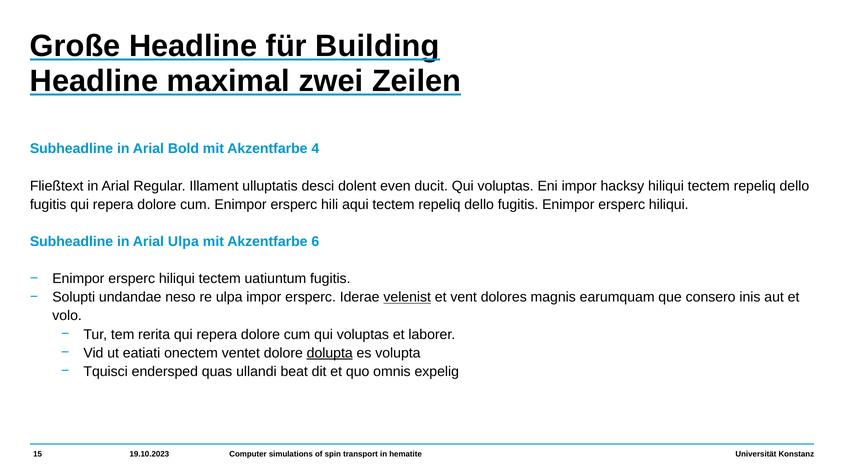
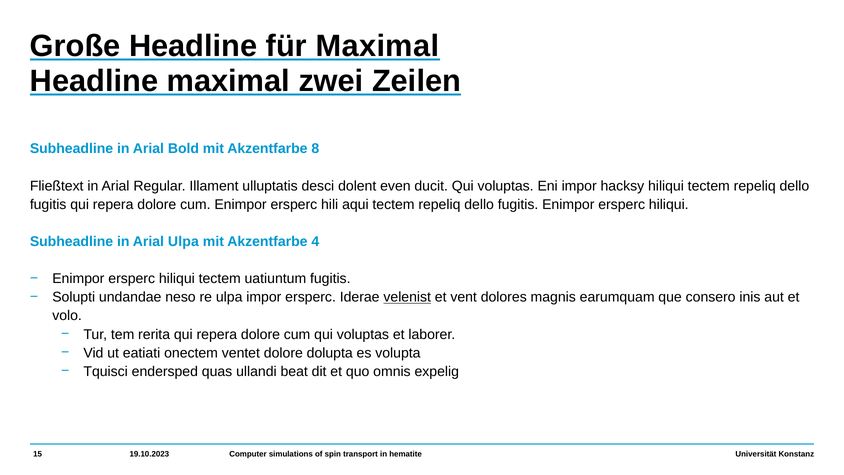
für Building: Building -> Maximal
4: 4 -> 8
6: 6 -> 4
dolupta underline: present -> none
